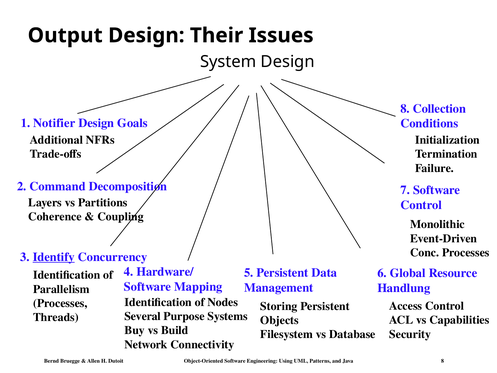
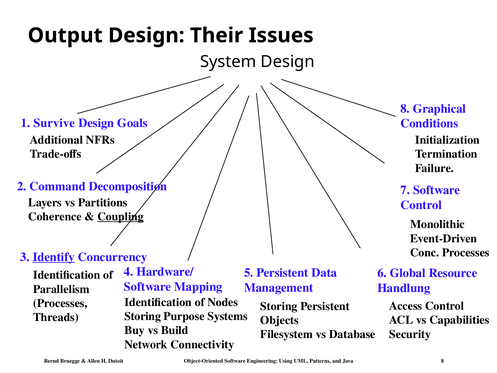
Collection: Collection -> Graphical
Notifier: Notifier -> Survive
Coupling underline: none -> present
Several at (143, 316): Several -> Storing
